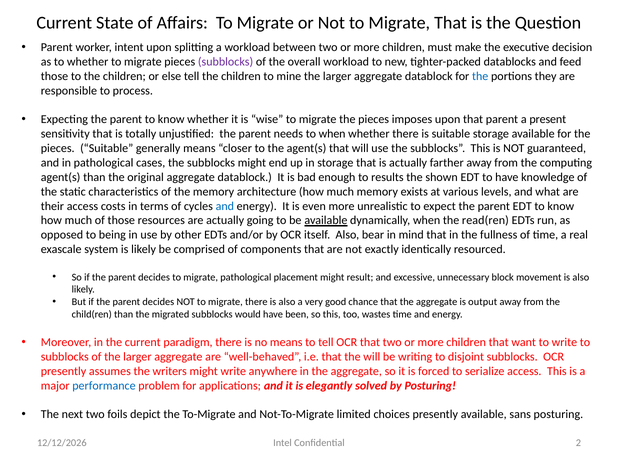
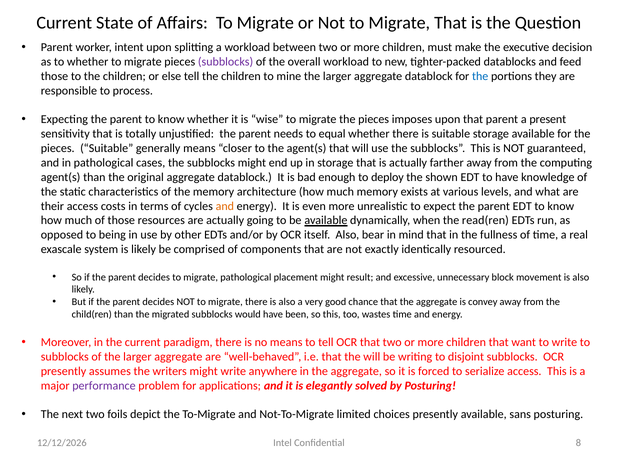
to when: when -> equal
results: results -> deploy
and at (225, 206) colour: blue -> orange
output: output -> convey
performance colour: blue -> purple
2: 2 -> 8
